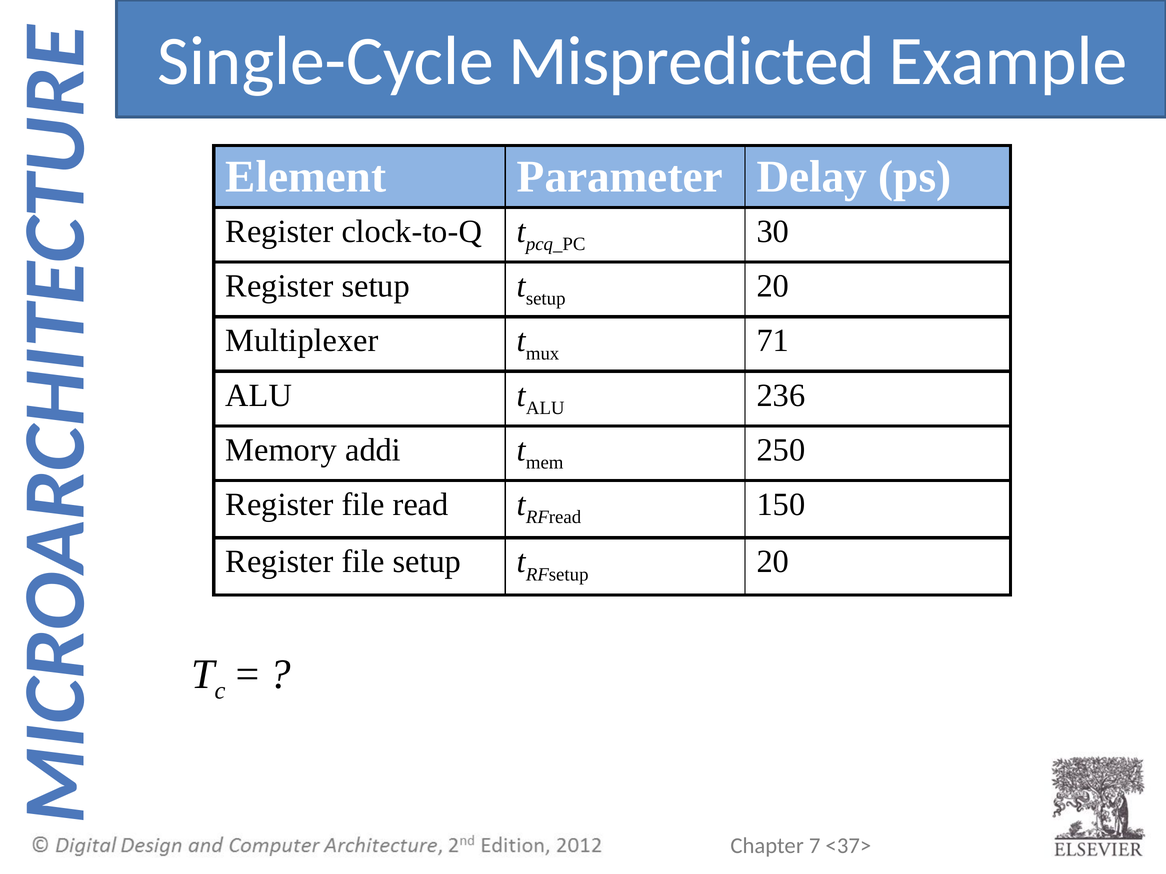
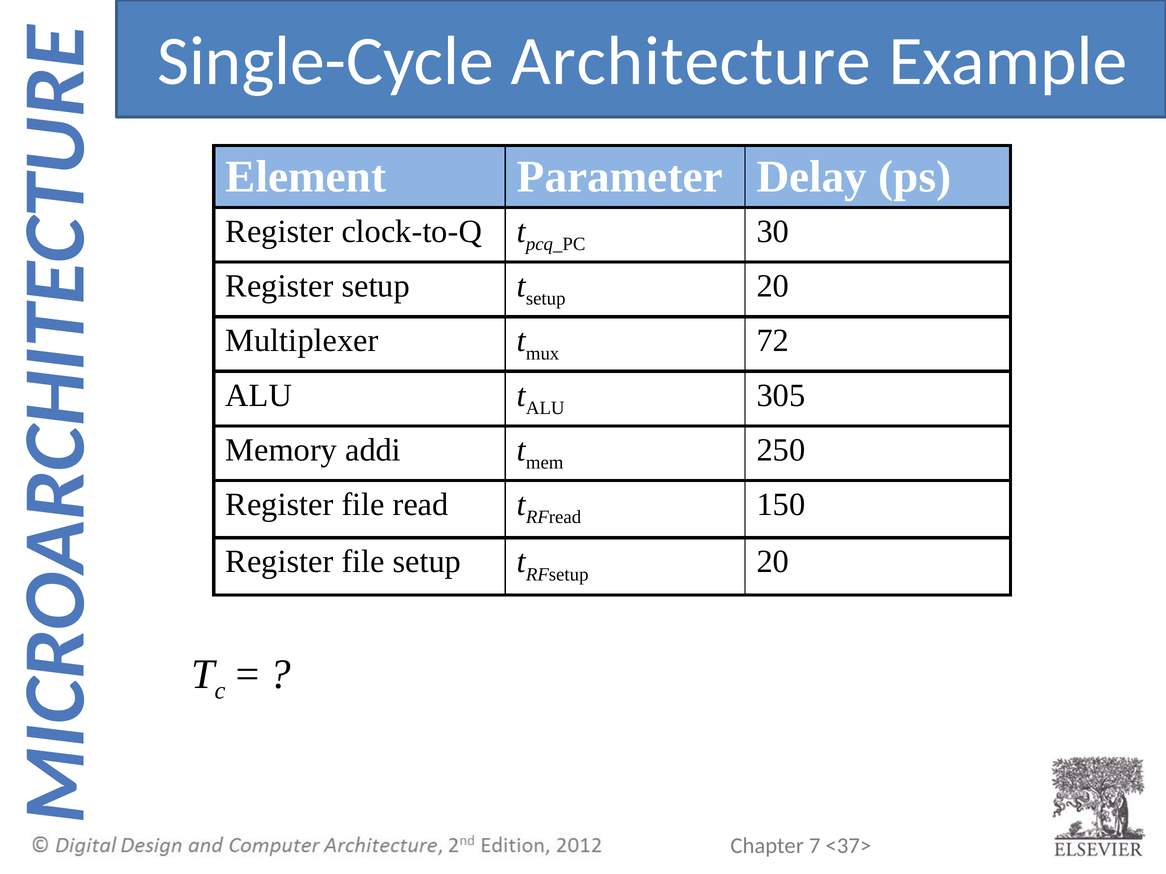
Mispredicted: Mispredicted -> Architecture
71: 71 -> 72
236: 236 -> 305
